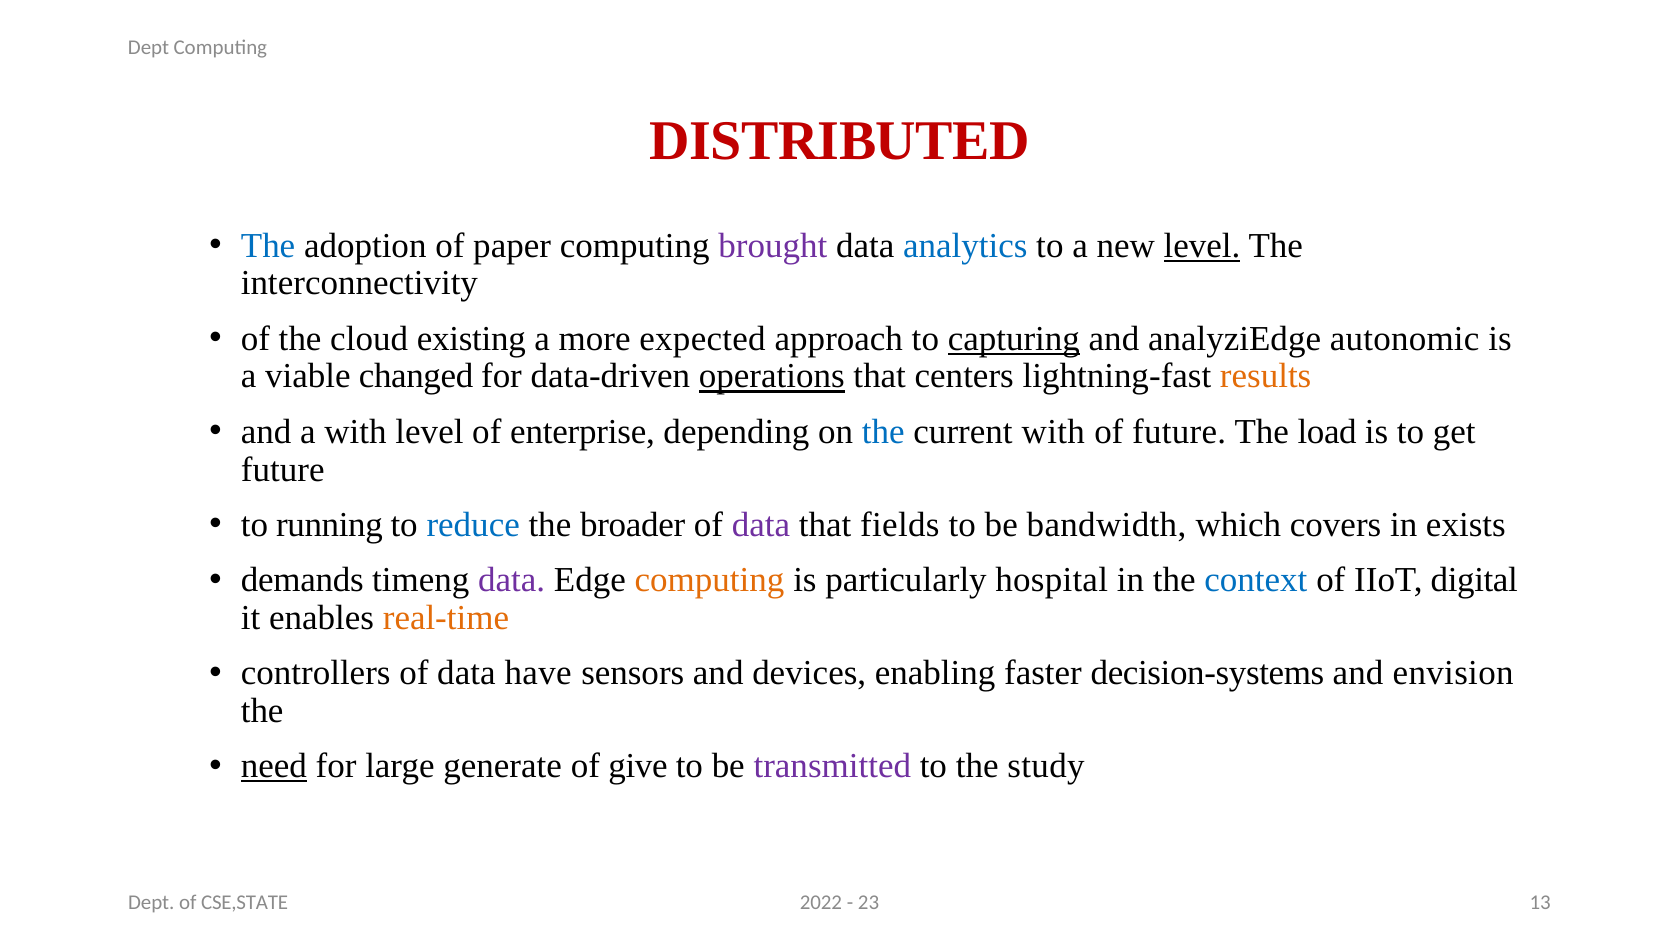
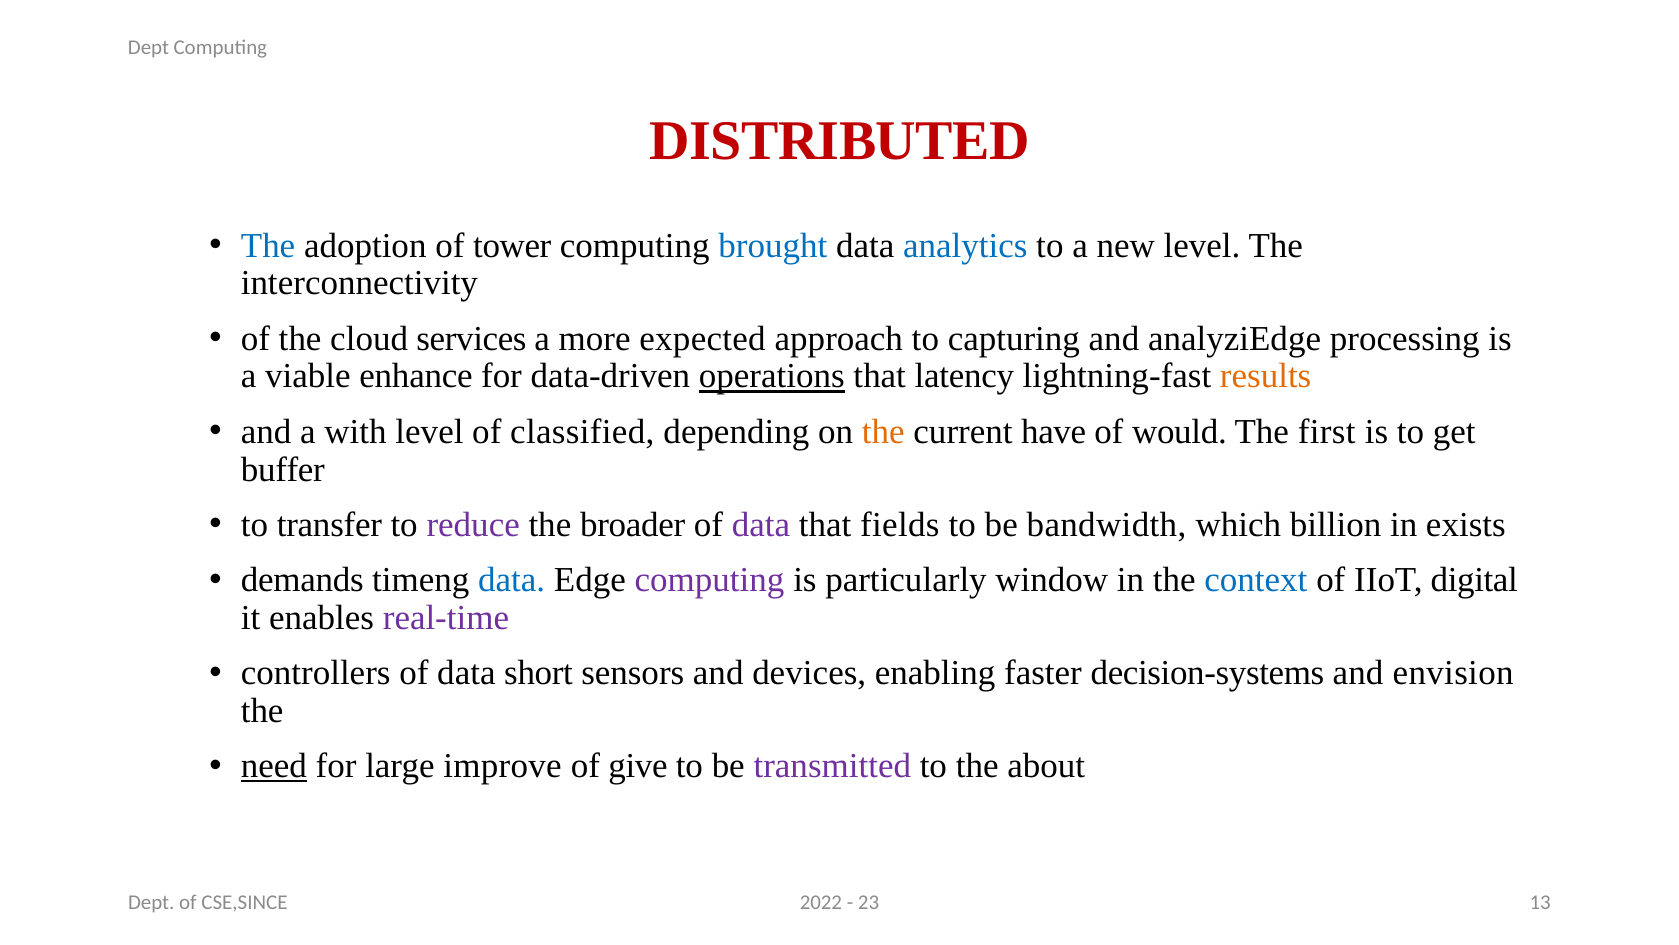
paper: paper -> tower
brought colour: purple -> blue
level at (1202, 245) underline: present -> none
existing: existing -> services
capturing underline: present -> none
autonomic: autonomic -> processing
changed: changed -> enhance
centers: centers -> latency
enterprise: enterprise -> classified
the at (883, 431) colour: blue -> orange
current with: with -> have
of future: future -> would
load: load -> first
future at (283, 469): future -> buffer
running: running -> transfer
reduce colour: blue -> purple
covers: covers -> billion
data at (512, 580) colour: purple -> blue
computing at (710, 580) colour: orange -> purple
hospital: hospital -> window
real-time colour: orange -> purple
have: have -> short
generate: generate -> improve
study: study -> about
CSE,STATE: CSE,STATE -> CSE,SINCE
